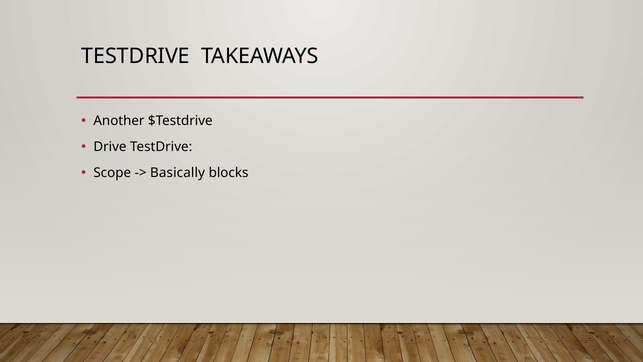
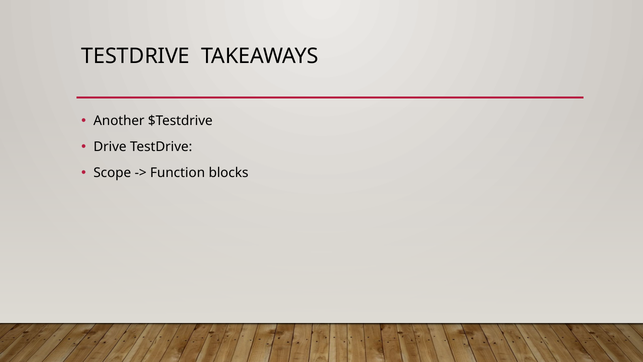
Basically: Basically -> Function
